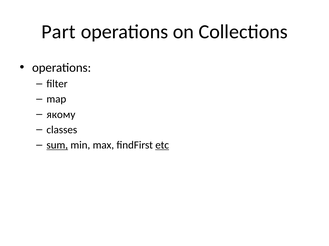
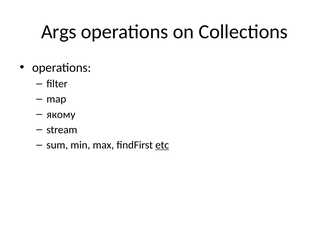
Part: Part -> Args
classes: classes -> stream
sum underline: present -> none
